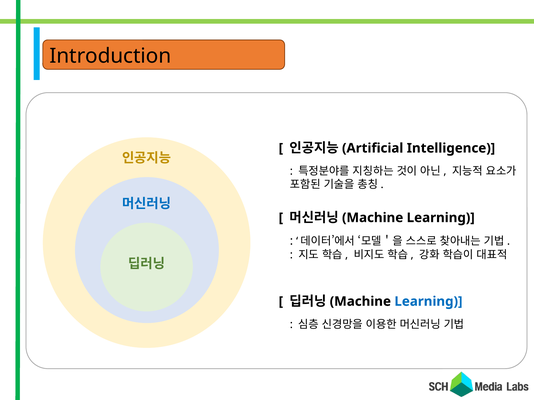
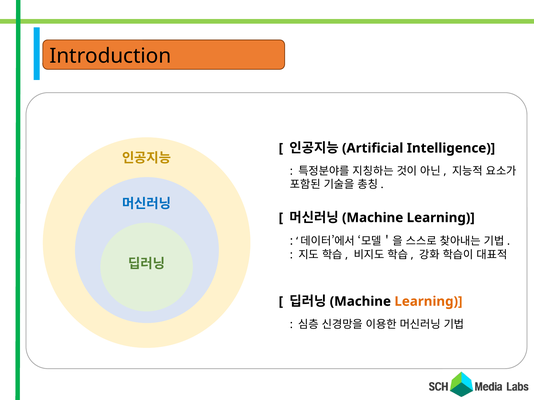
Learning at (428, 302) colour: blue -> orange
